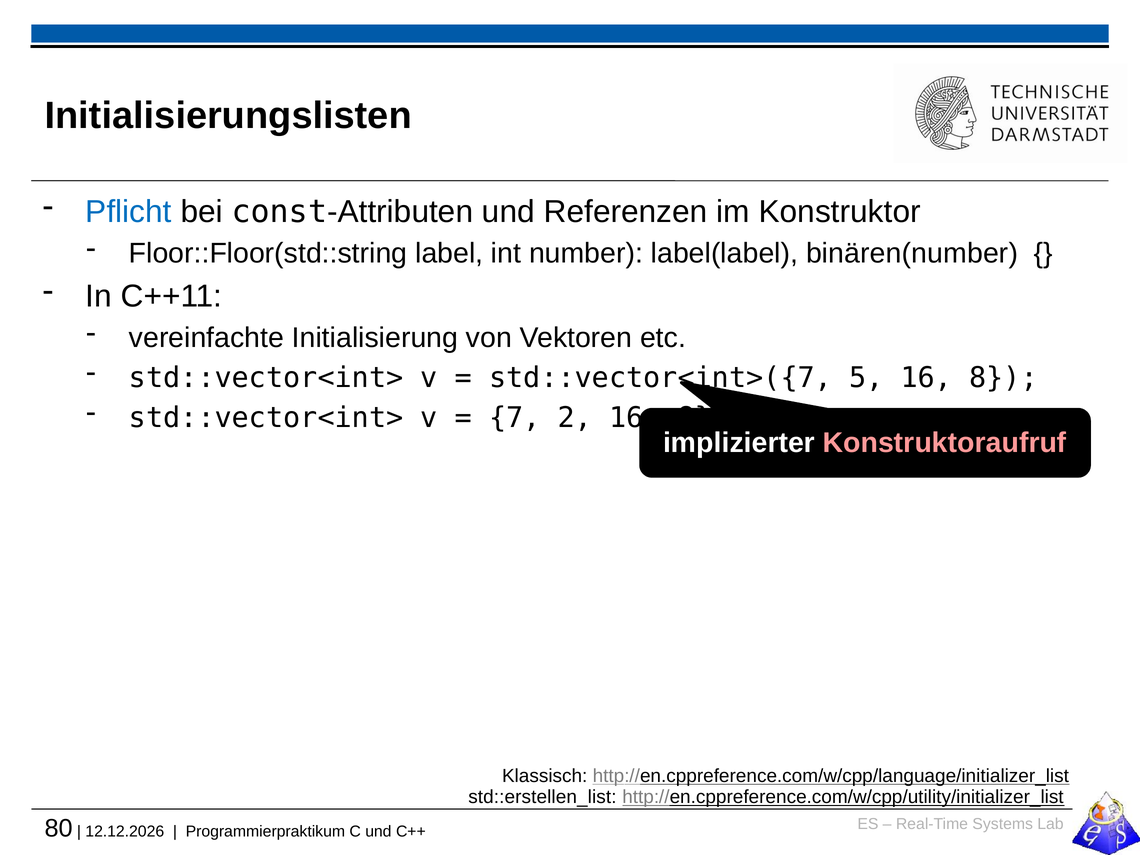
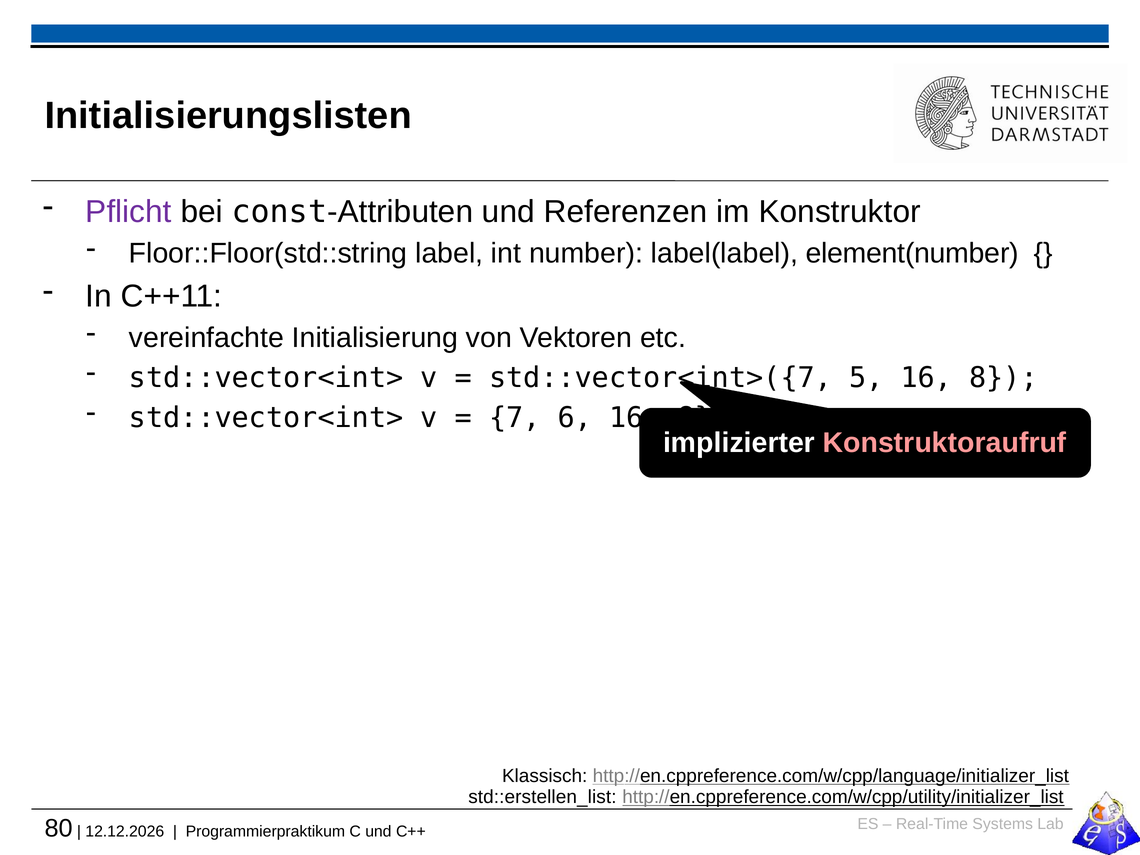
Pflicht colour: blue -> purple
binären(number: binären(number -> element(number
2: 2 -> 6
